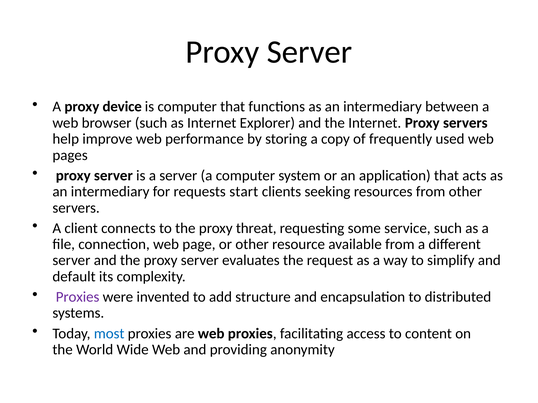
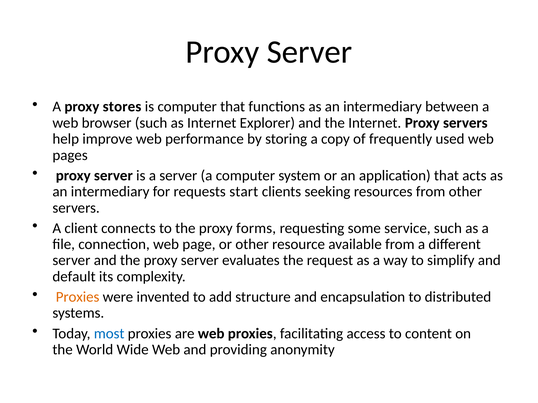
device: device -> stores
threat: threat -> forms
Proxies at (78, 297) colour: purple -> orange
